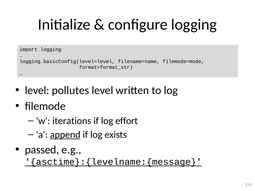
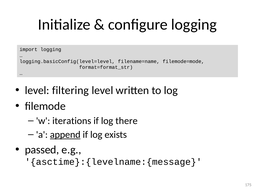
pollutes: pollutes -> filtering
effort: effort -> there
asctime}:{levelname:{message underline: present -> none
